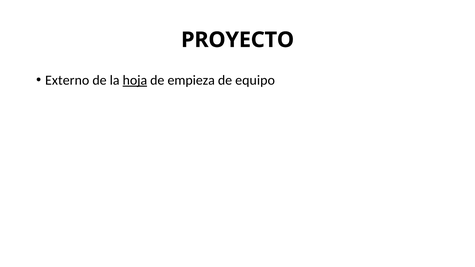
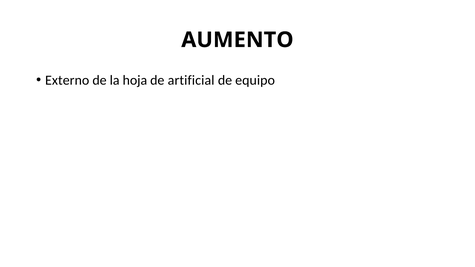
PROYECTO: PROYECTO -> AUMENTO
hoja underline: present -> none
empieza: empieza -> artificial
